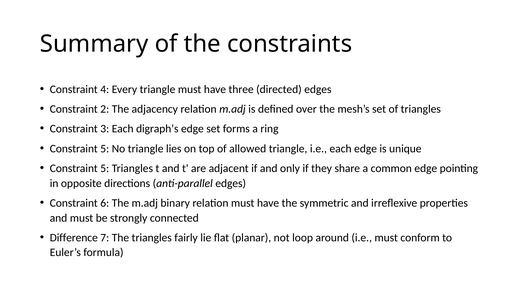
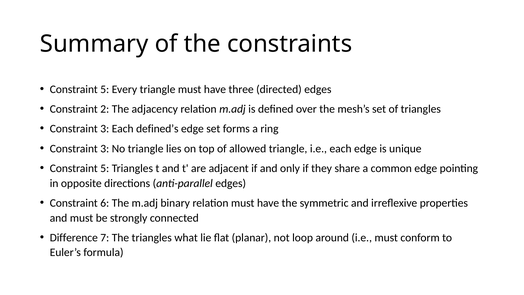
4 at (105, 89): 4 -> 5
digraph’s: digraph’s -> defined’s
5 at (105, 148): 5 -> 3
fairly: fairly -> what
